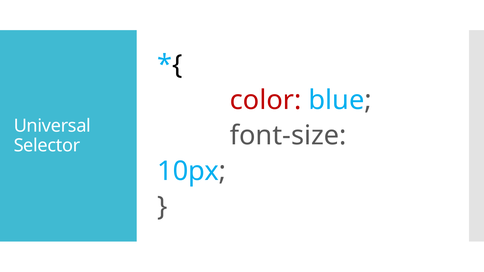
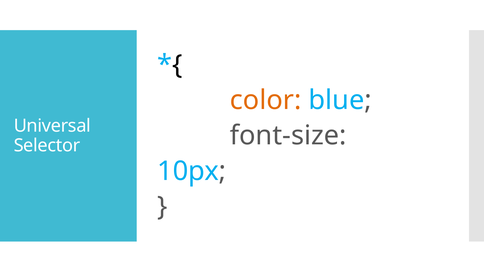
color colour: red -> orange
